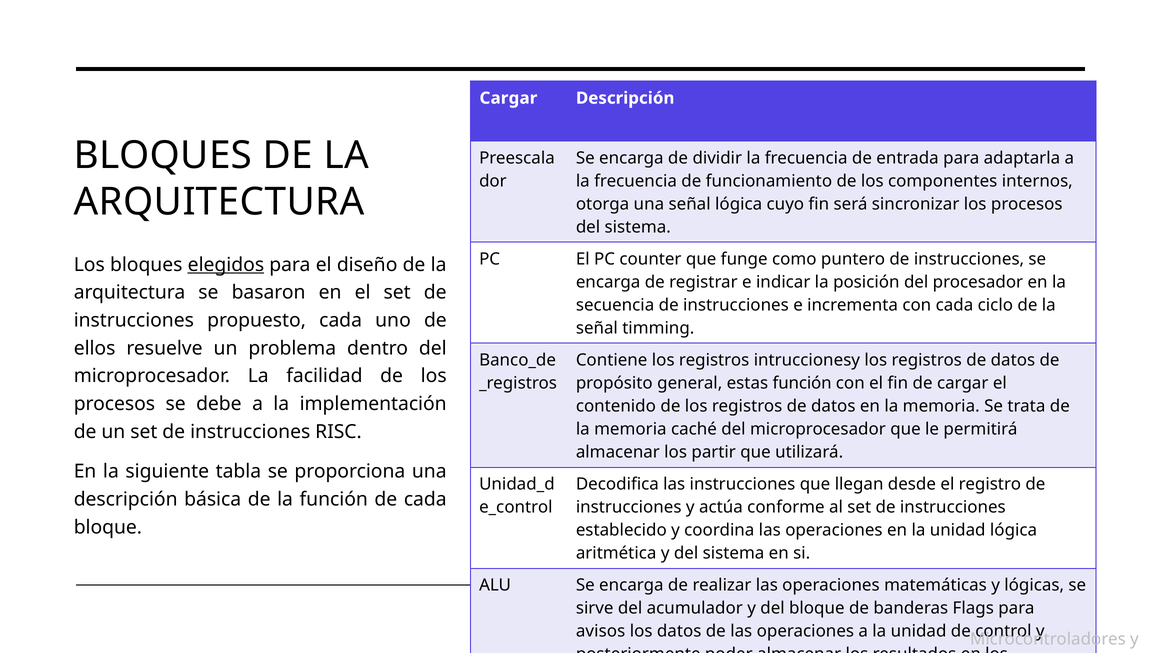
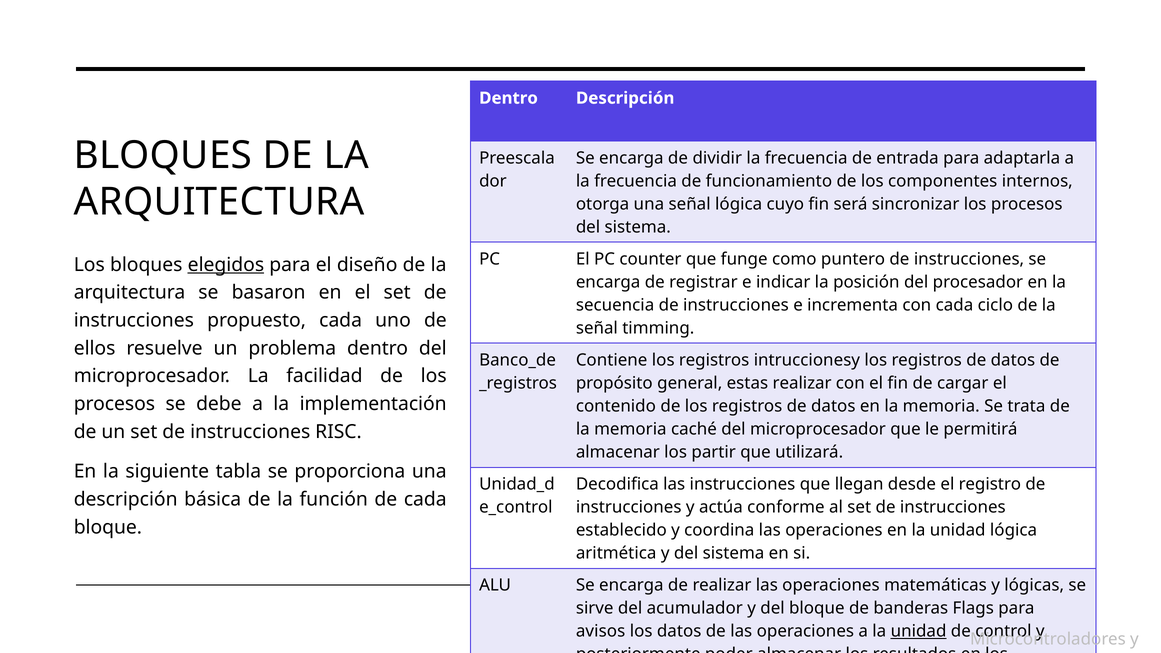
Cargar at (508, 98): Cargar -> Dentro
estas función: función -> realizar
unidad at (919, 631) underline: none -> present
